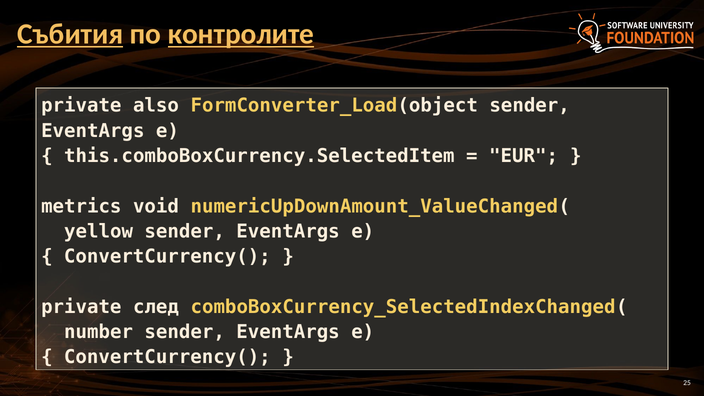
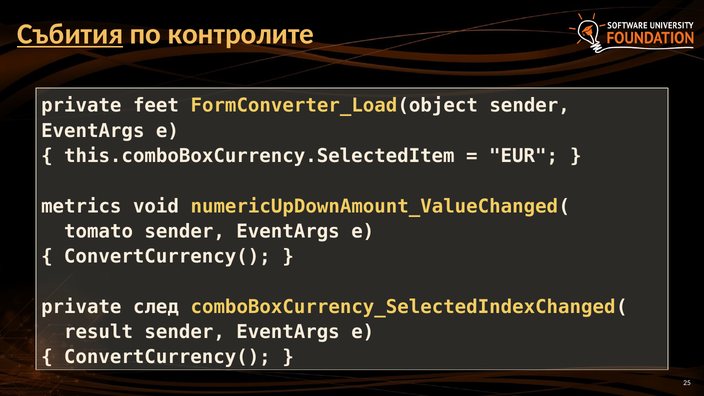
контролите underline: present -> none
also: also -> feet
yellow: yellow -> tomato
number: number -> result
